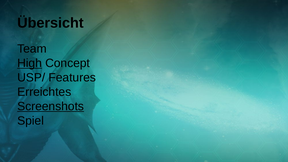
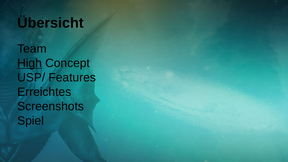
Screenshots underline: present -> none
